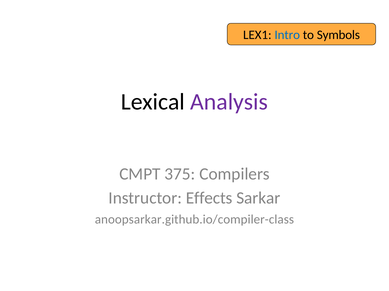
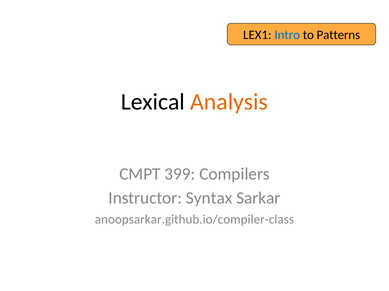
Symbols: Symbols -> Patterns
Analysis colour: purple -> orange
375: 375 -> 399
Effects: Effects -> Syntax
